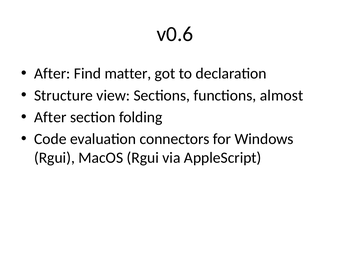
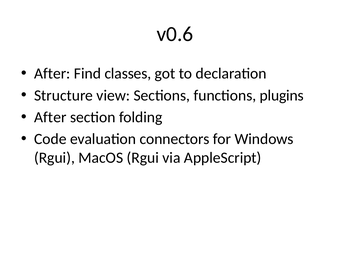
matter: matter -> classes
almost: almost -> plugins
